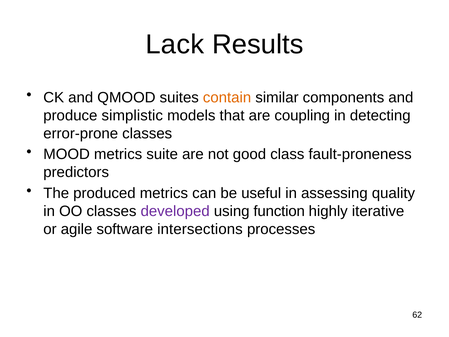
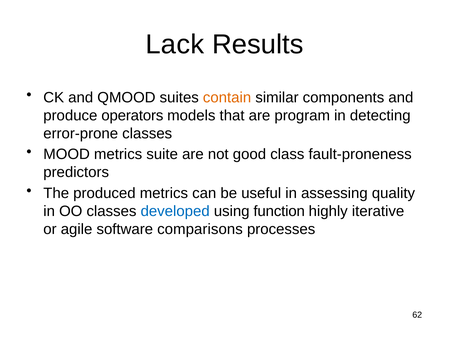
simplistic: simplistic -> operators
coupling: coupling -> program
developed colour: purple -> blue
intersections: intersections -> comparisons
